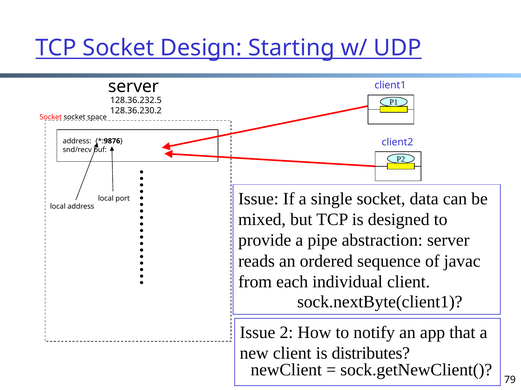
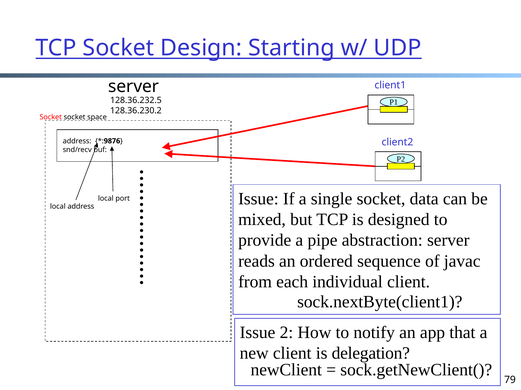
distributes: distributes -> delegation
